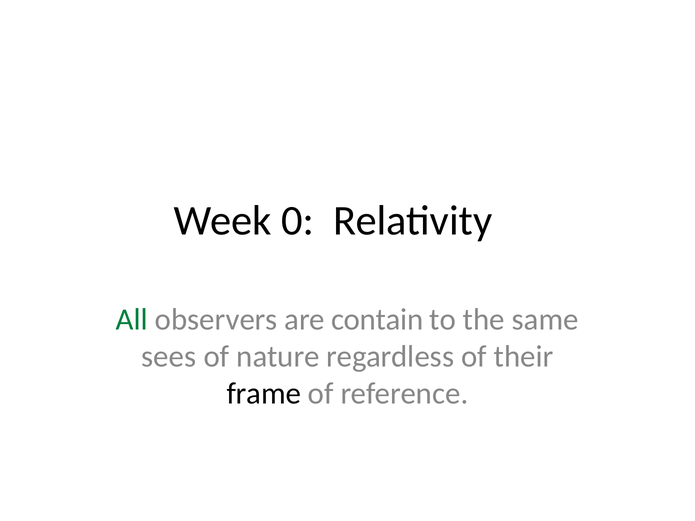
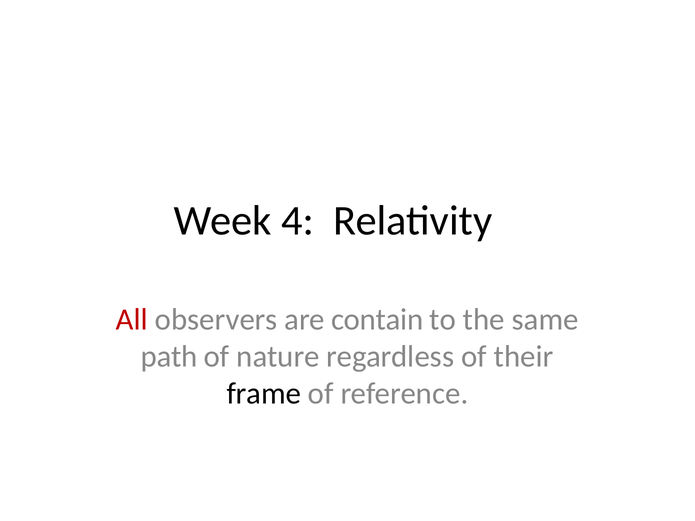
0: 0 -> 4
All colour: green -> red
sees: sees -> path
